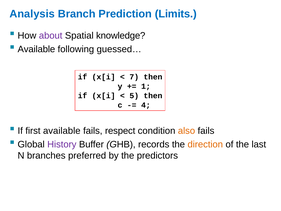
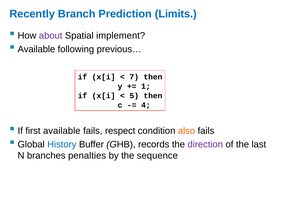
Analysis: Analysis -> Recently
knowledge: knowledge -> implement
guessed…: guessed… -> previous…
History colour: purple -> blue
direction colour: orange -> purple
preferred: preferred -> penalties
predictors: predictors -> sequence
